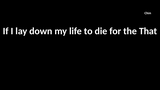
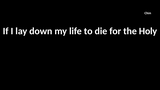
That: That -> Holy
